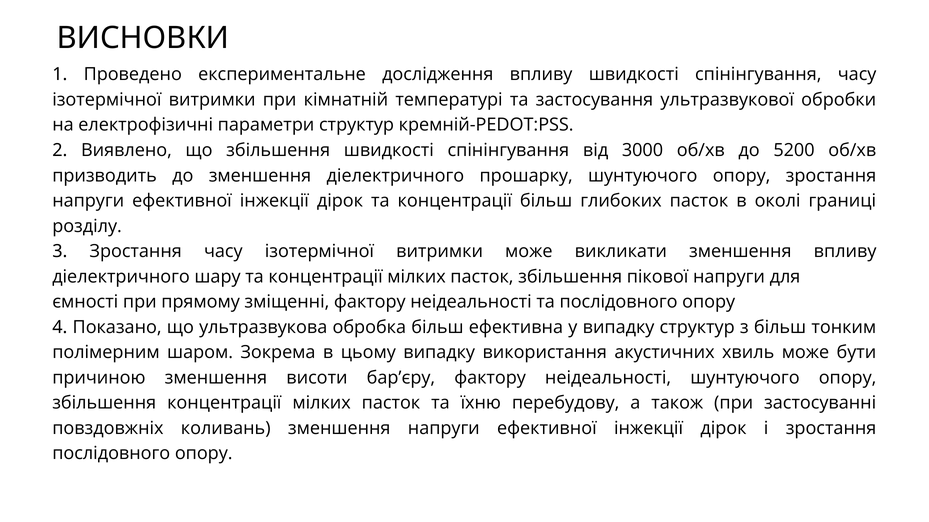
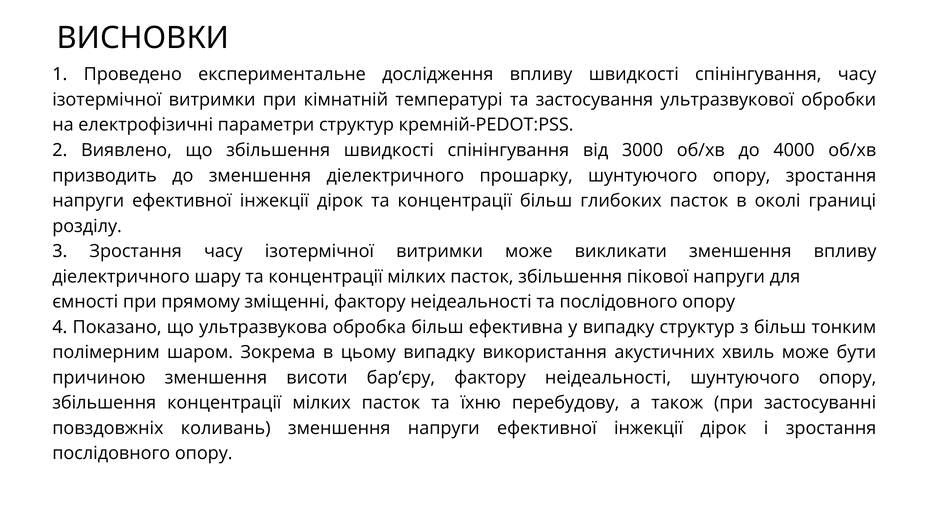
5200: 5200 -> 4000
